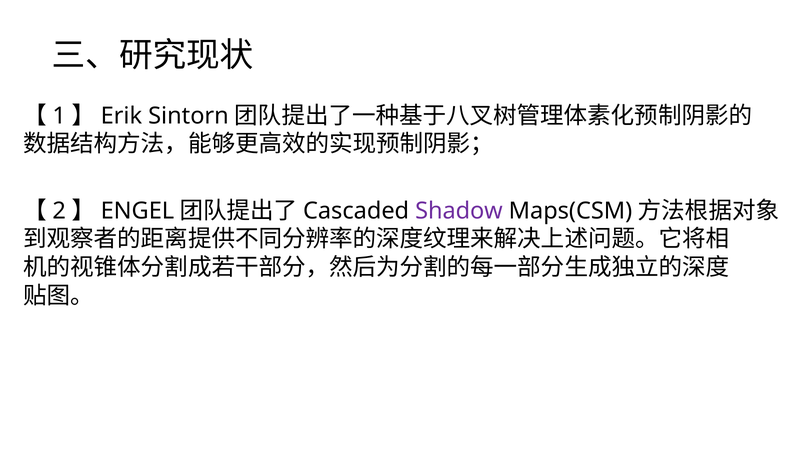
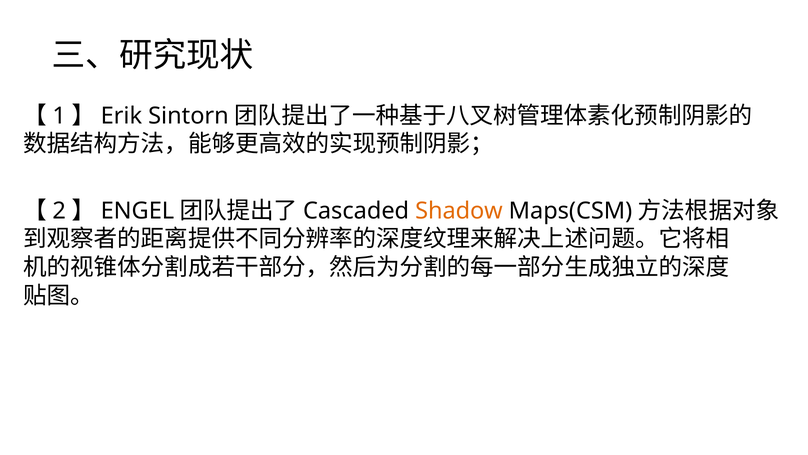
Shadow colour: purple -> orange
